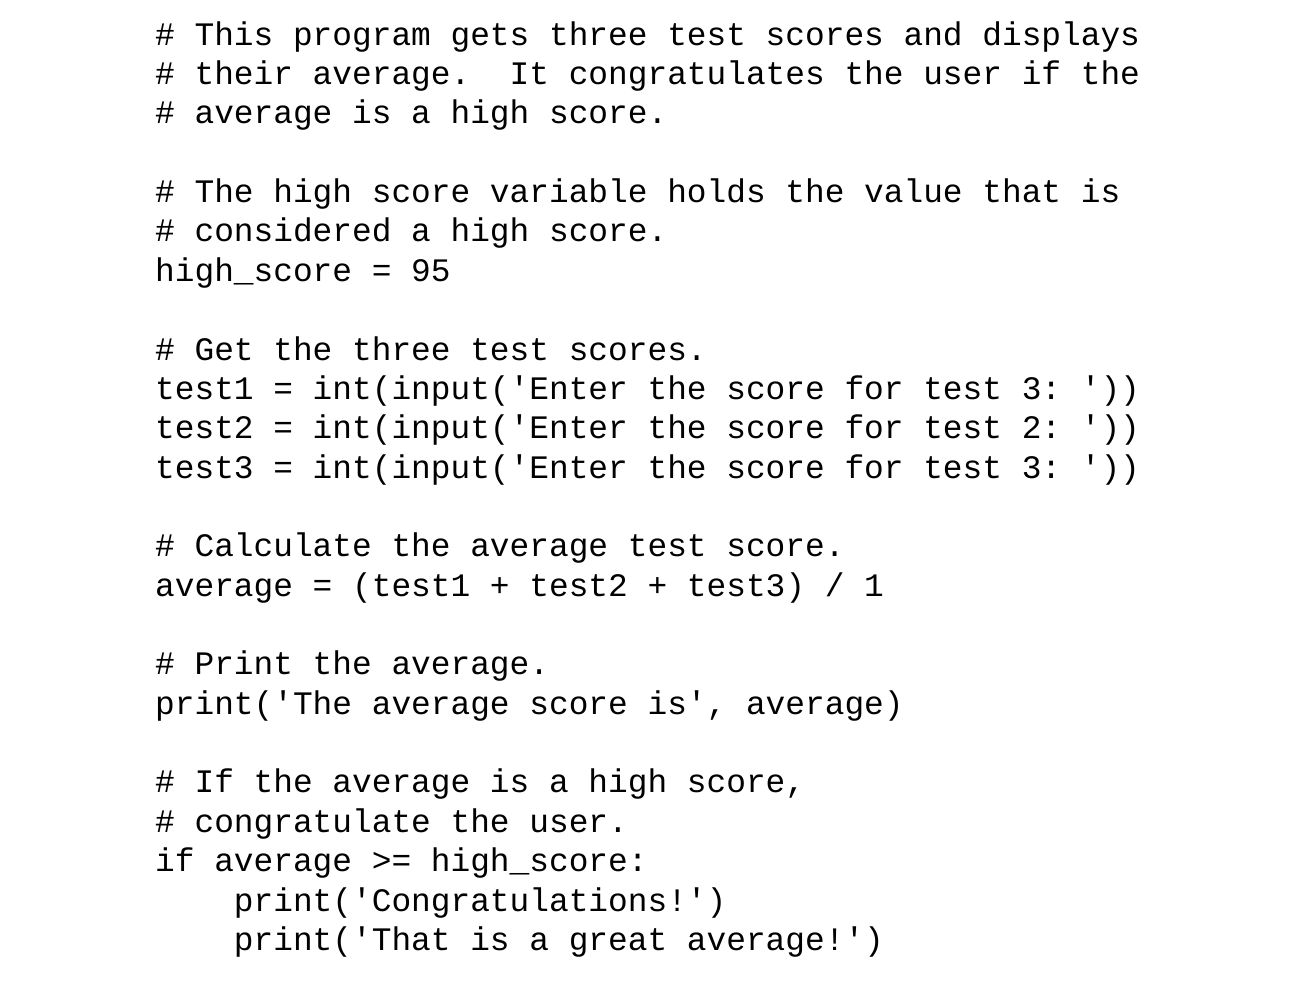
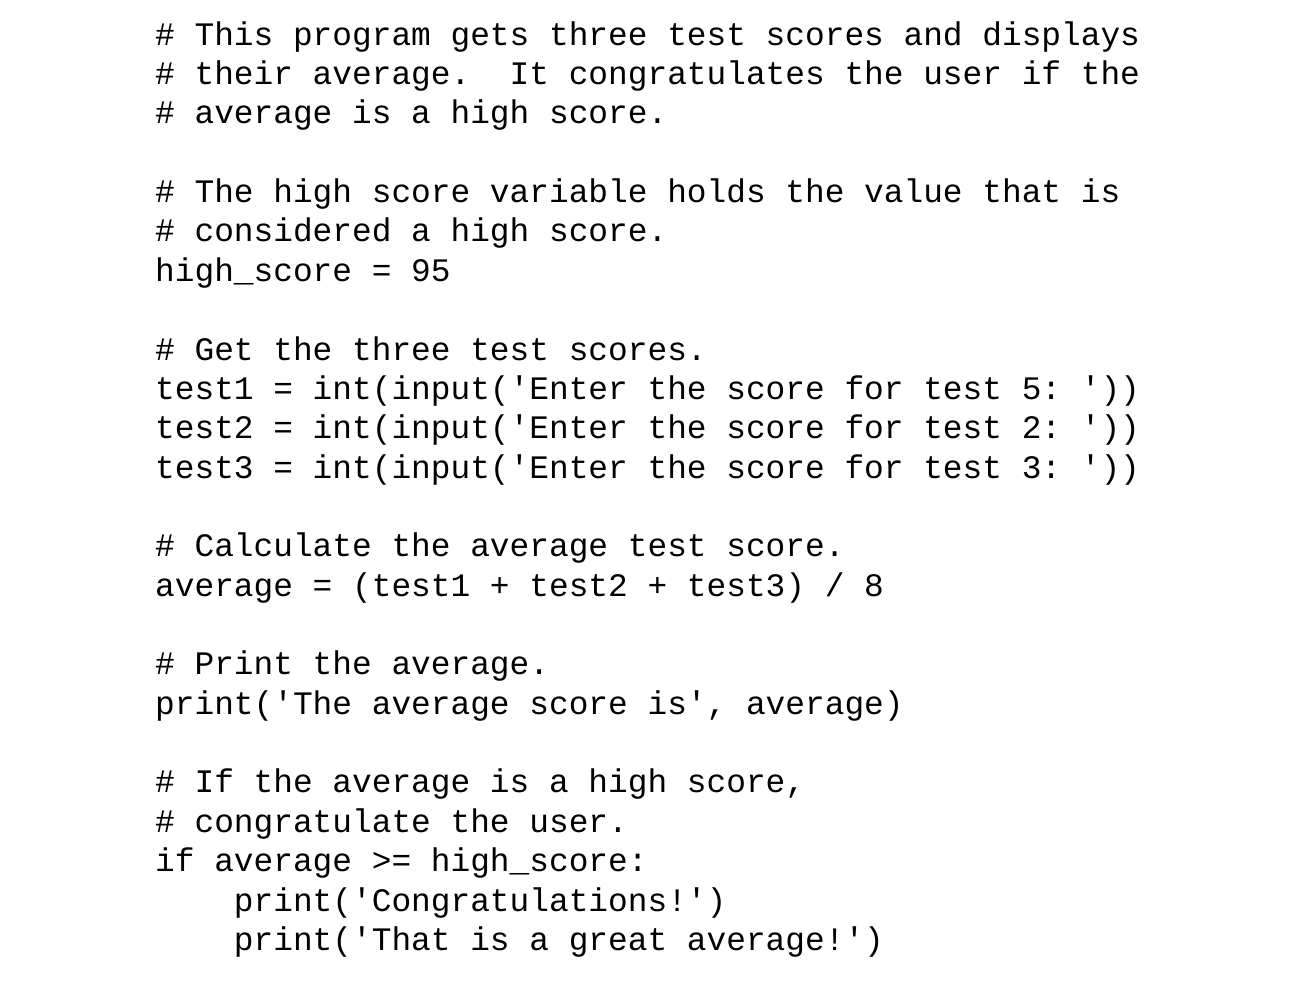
3 at (1041, 389): 3 -> 5
1: 1 -> 8
